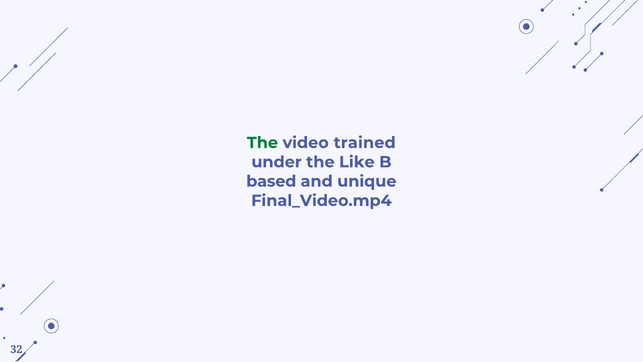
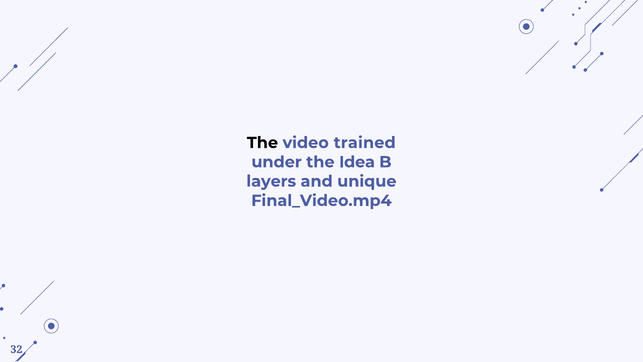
The at (262, 143) colour: green -> black
Like: Like -> Idea
based: based -> layers
